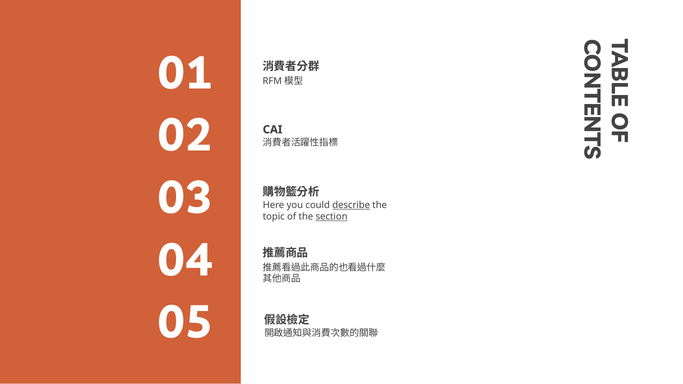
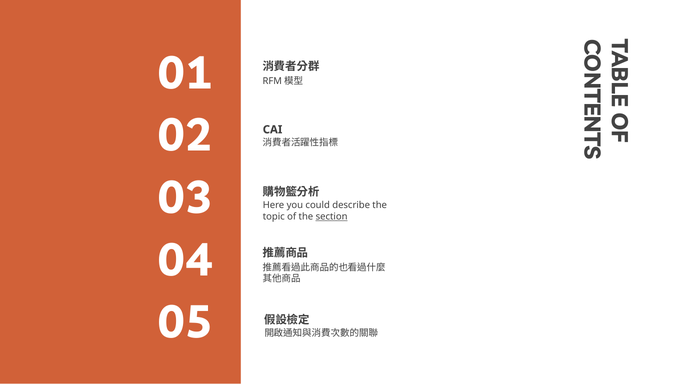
describe underline: present -> none
